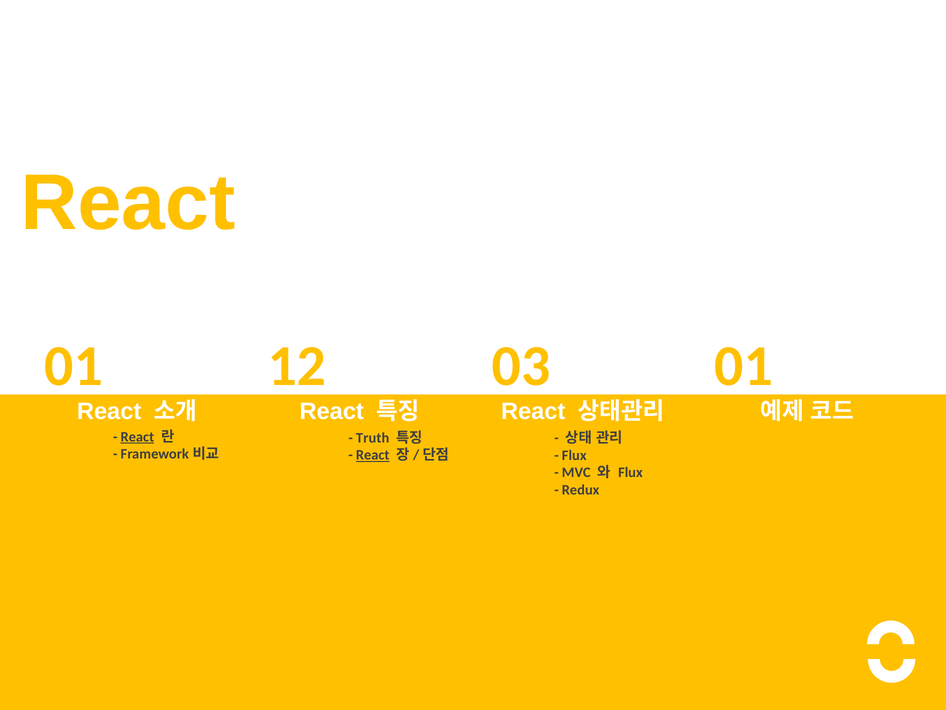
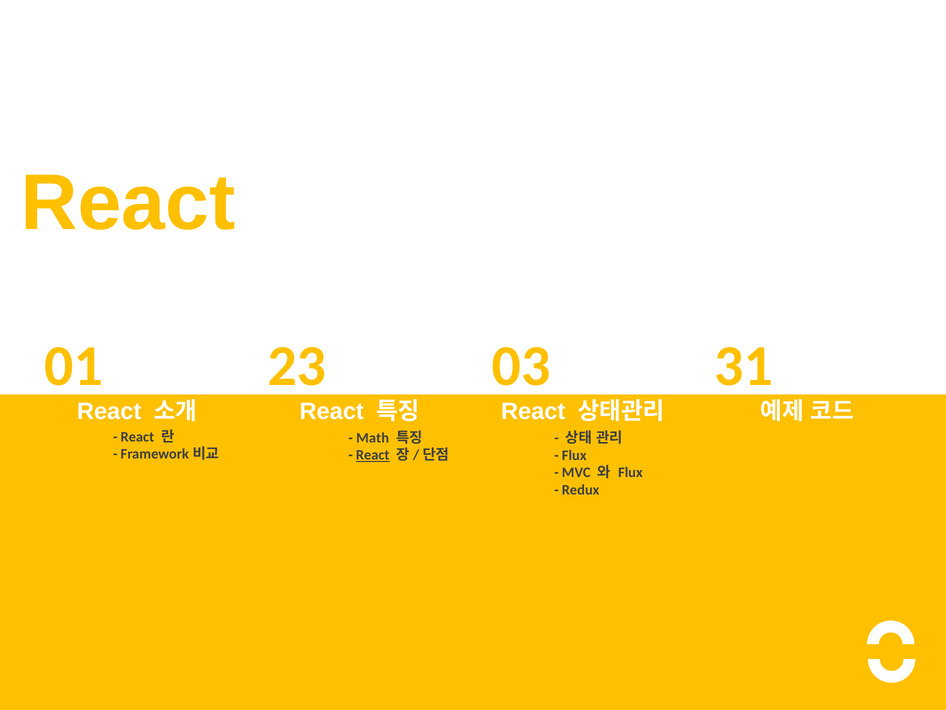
12: 12 -> 23
03 01: 01 -> 31
React at (137, 436) underline: present -> none
Truth: Truth -> Math
